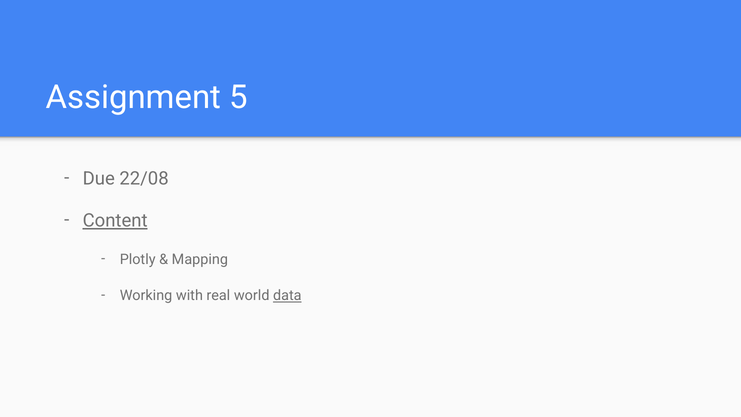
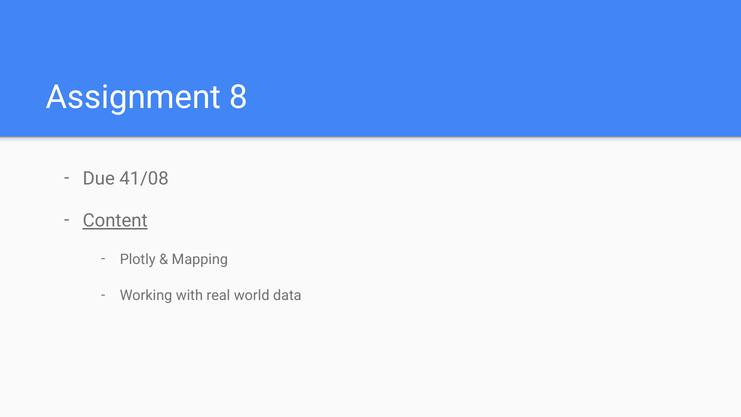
5: 5 -> 8
22/08: 22/08 -> 41/08
data underline: present -> none
